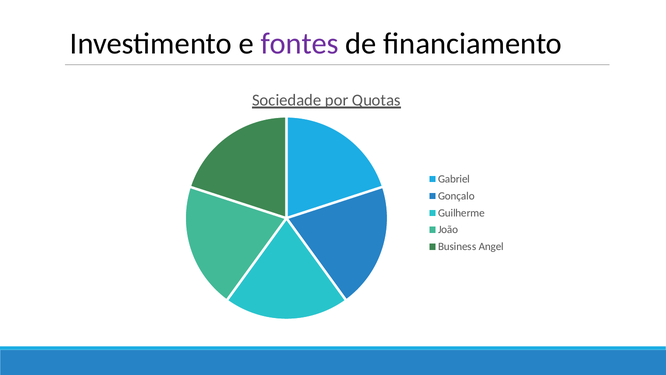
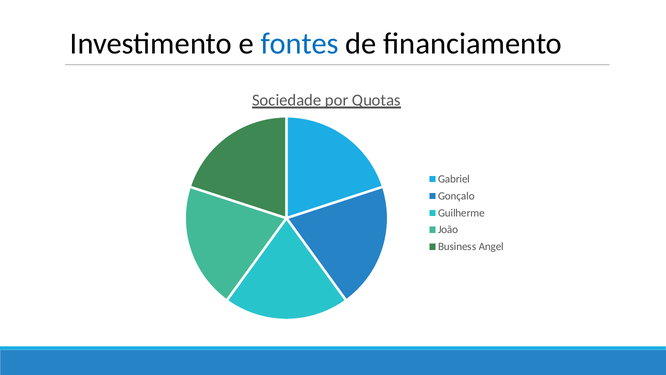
fontes colour: purple -> blue
